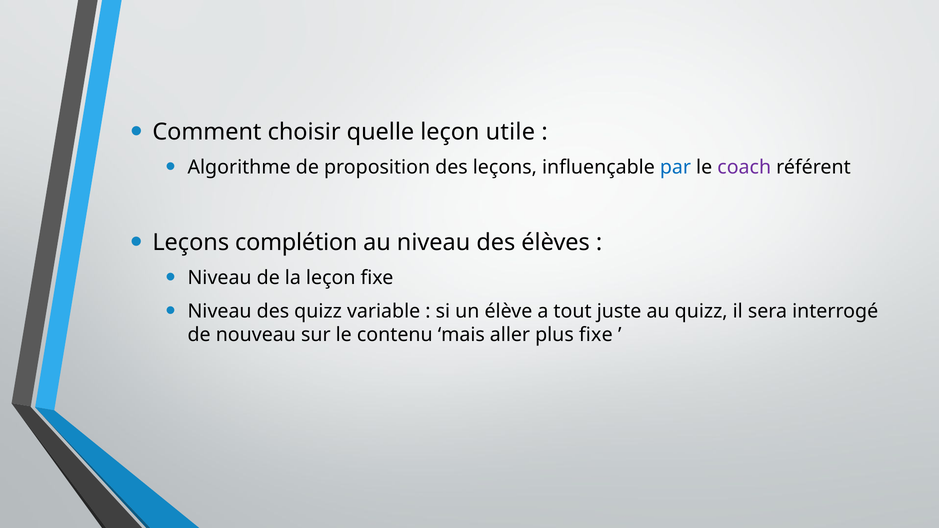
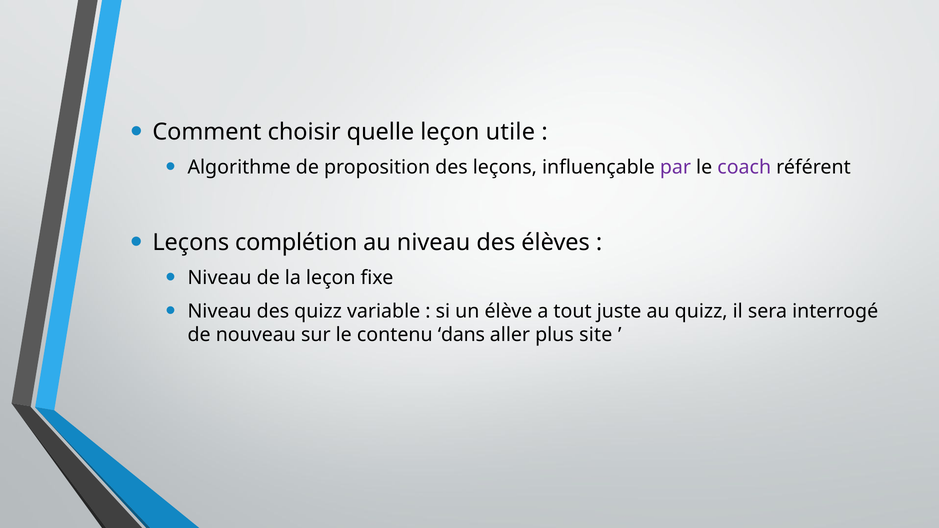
par colour: blue -> purple
mais: mais -> dans
plus fixe: fixe -> site
